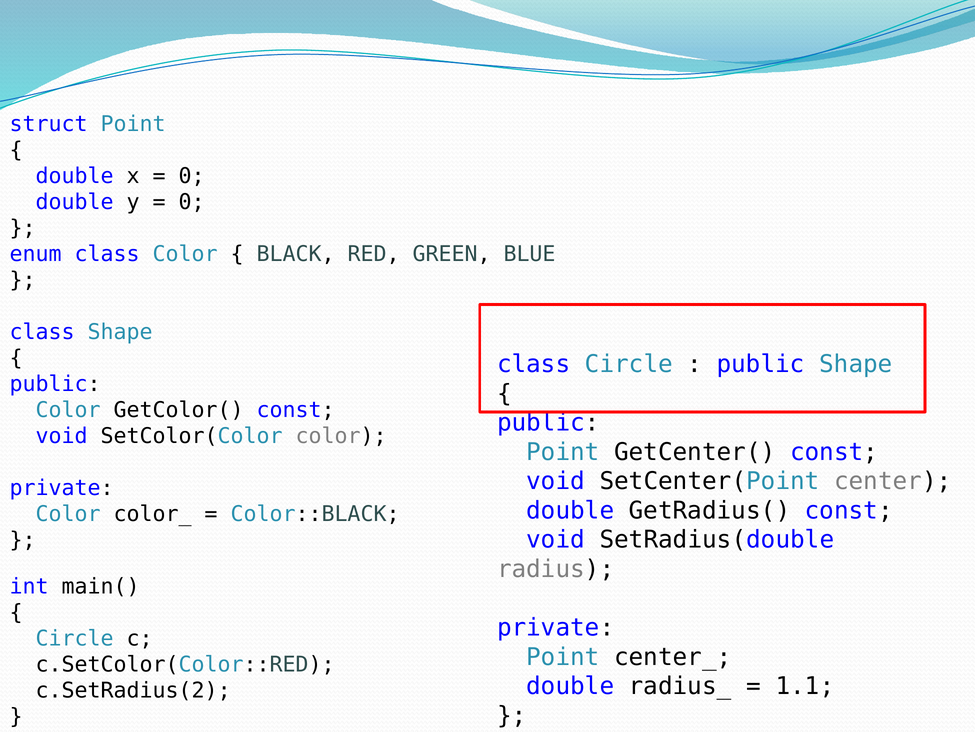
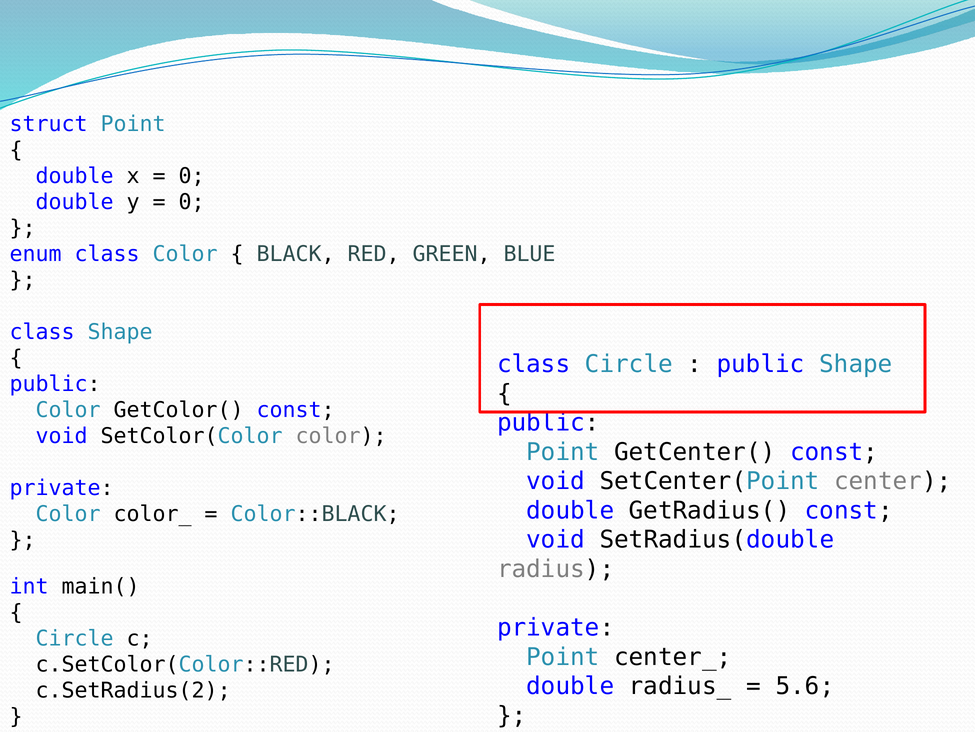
1.1: 1.1 -> 5.6
